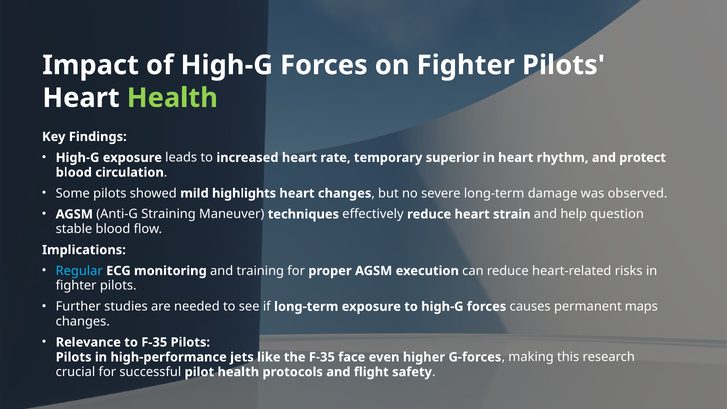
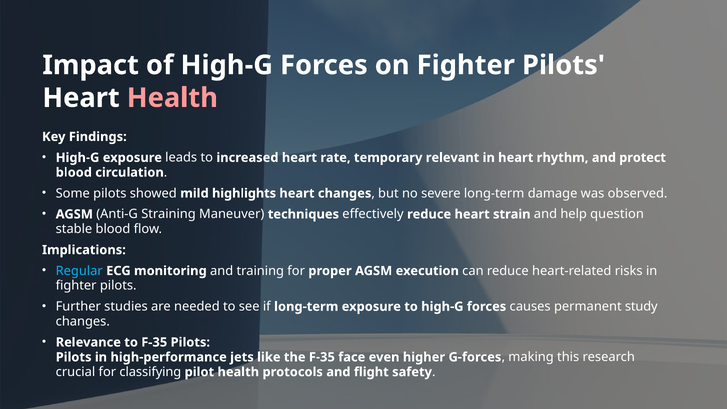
Health at (172, 98) colour: light green -> pink
superior: superior -> relevant
maps: maps -> study
successful: successful -> classifying
